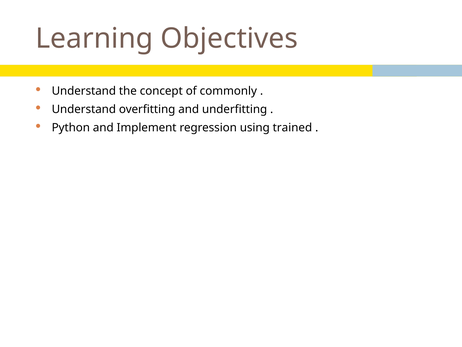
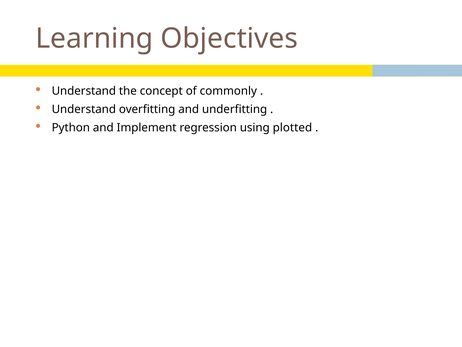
trained: trained -> plotted
